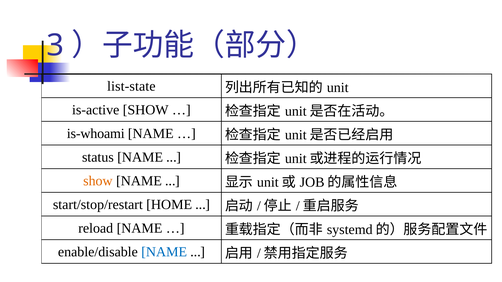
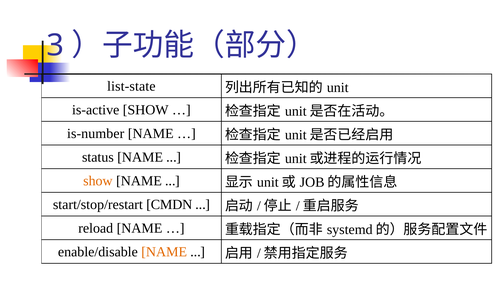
is-whoami: is-whoami -> is-number
HOME: HOME -> CMDN
NAME at (164, 252) colour: blue -> orange
